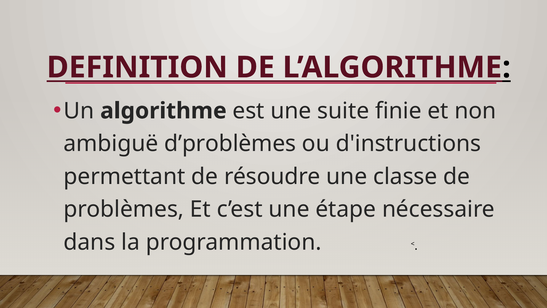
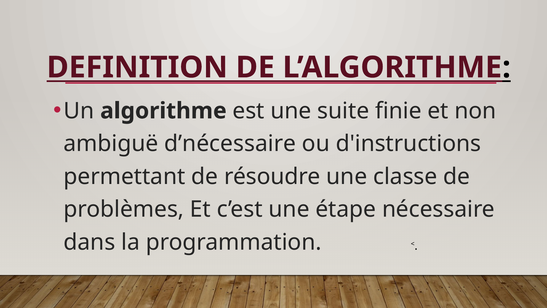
d’problèmes: d’problèmes -> d’nécessaire
